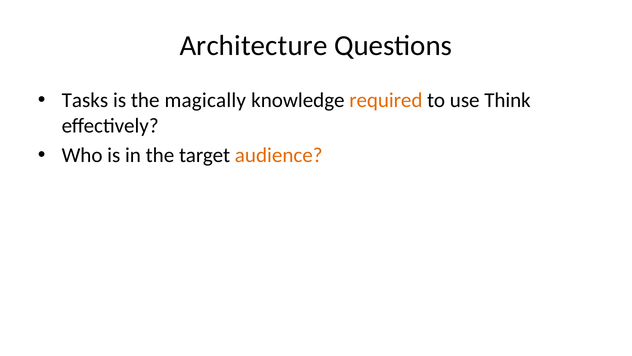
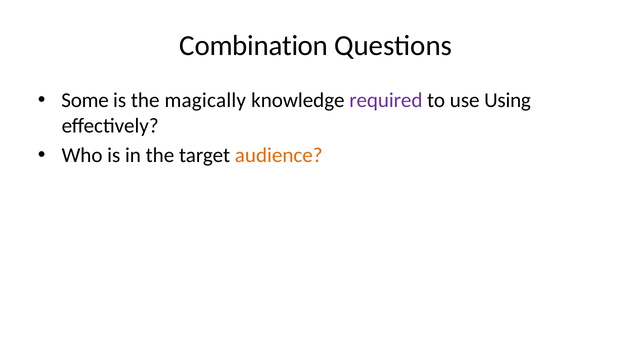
Architecture: Architecture -> Combination
Tasks: Tasks -> Some
required colour: orange -> purple
Think: Think -> Using
